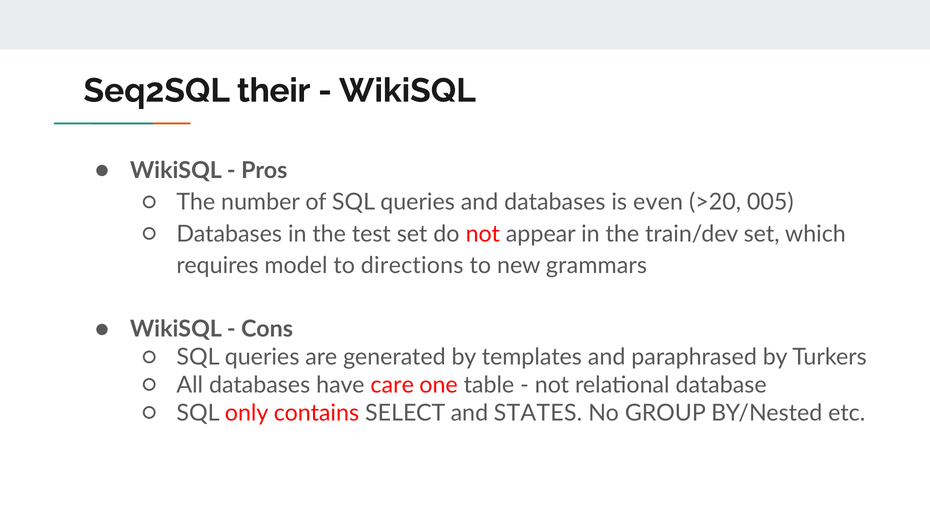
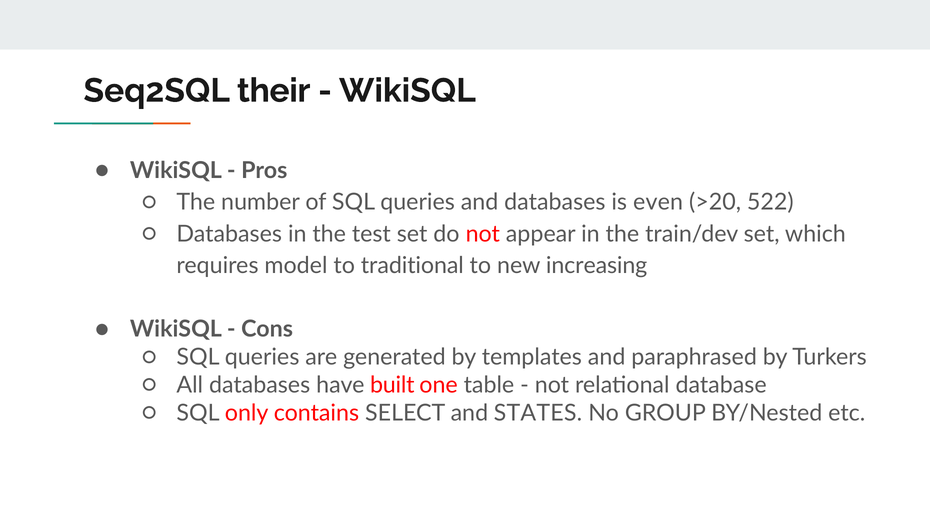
005: 005 -> 522
directions: directions -> traditional
grammars: grammars -> increasing
care: care -> built
